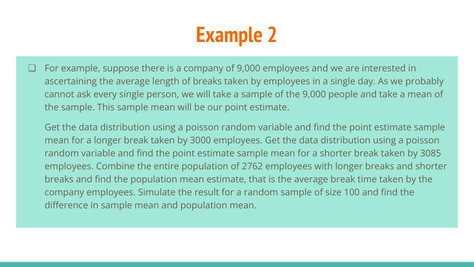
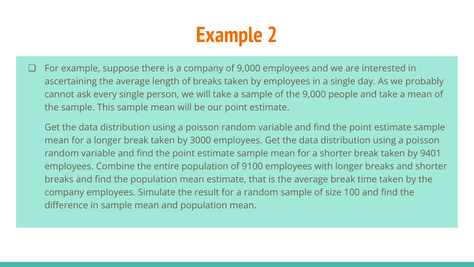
3085: 3085 -> 9401
2762: 2762 -> 9100
